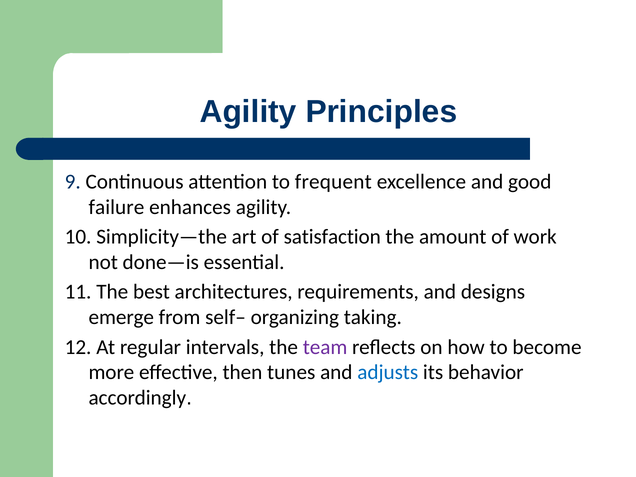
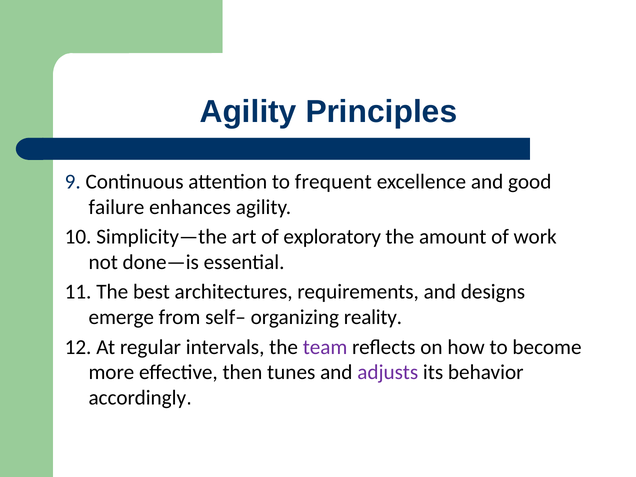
satisfaction: satisfaction -> exploratory
taking: taking -> reality
adjusts colour: blue -> purple
